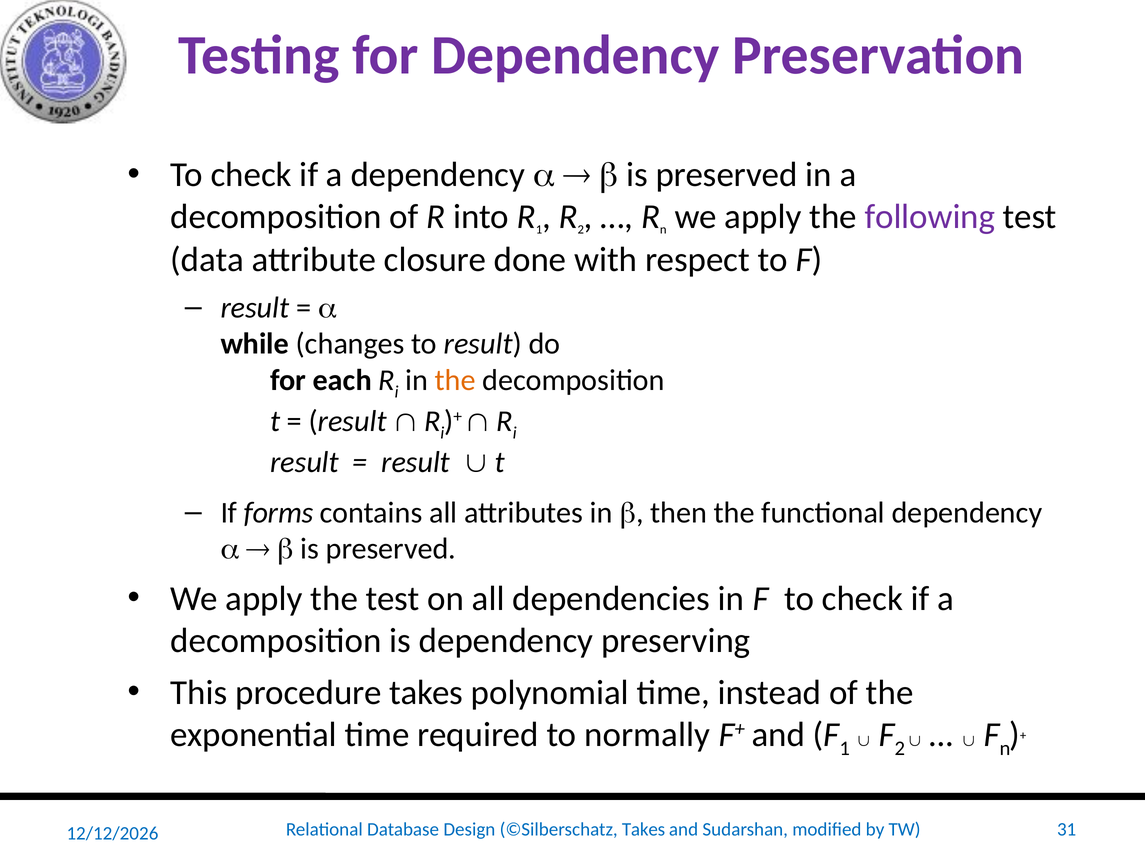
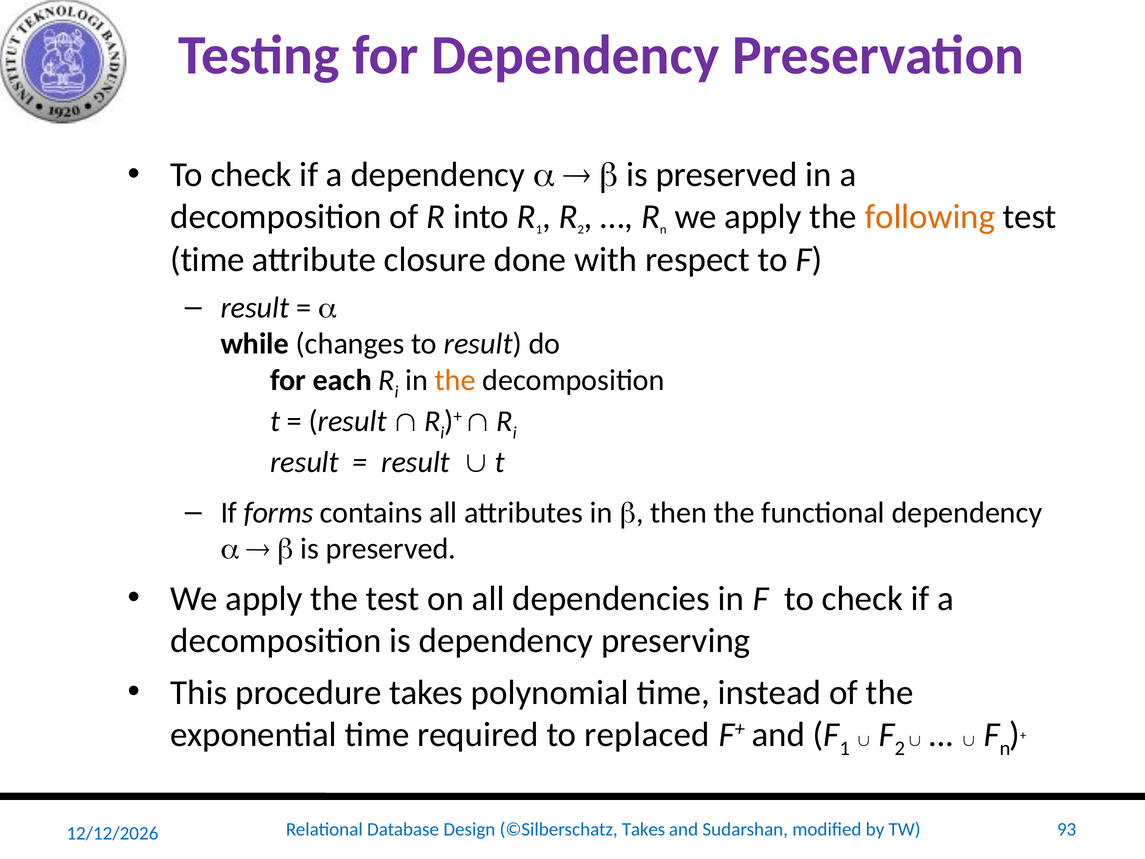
following colour: purple -> orange
data at (207, 260): data -> time
normally: normally -> replaced
31: 31 -> 93
